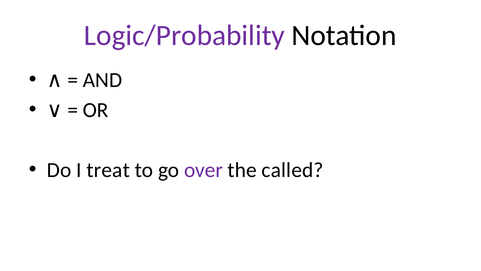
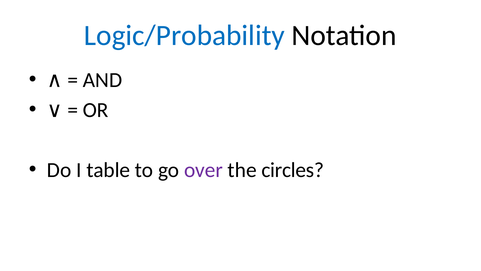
Logic/Probability colour: purple -> blue
treat: treat -> table
called: called -> circles
